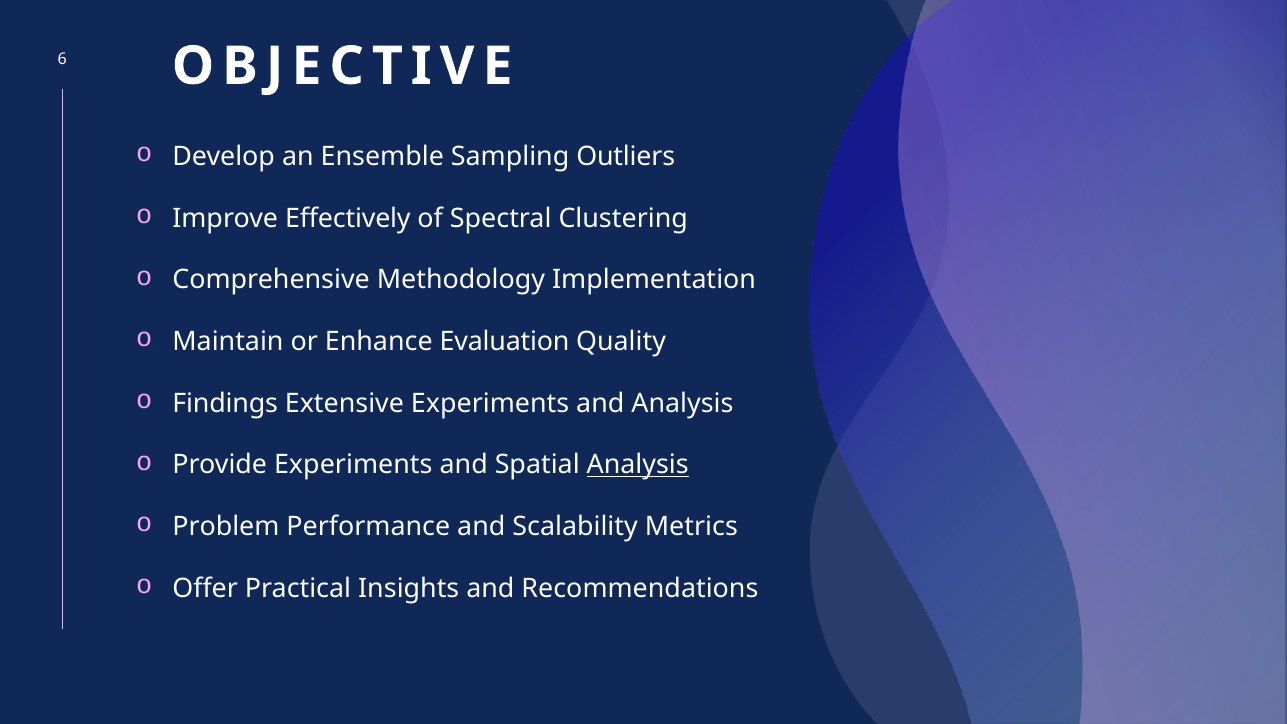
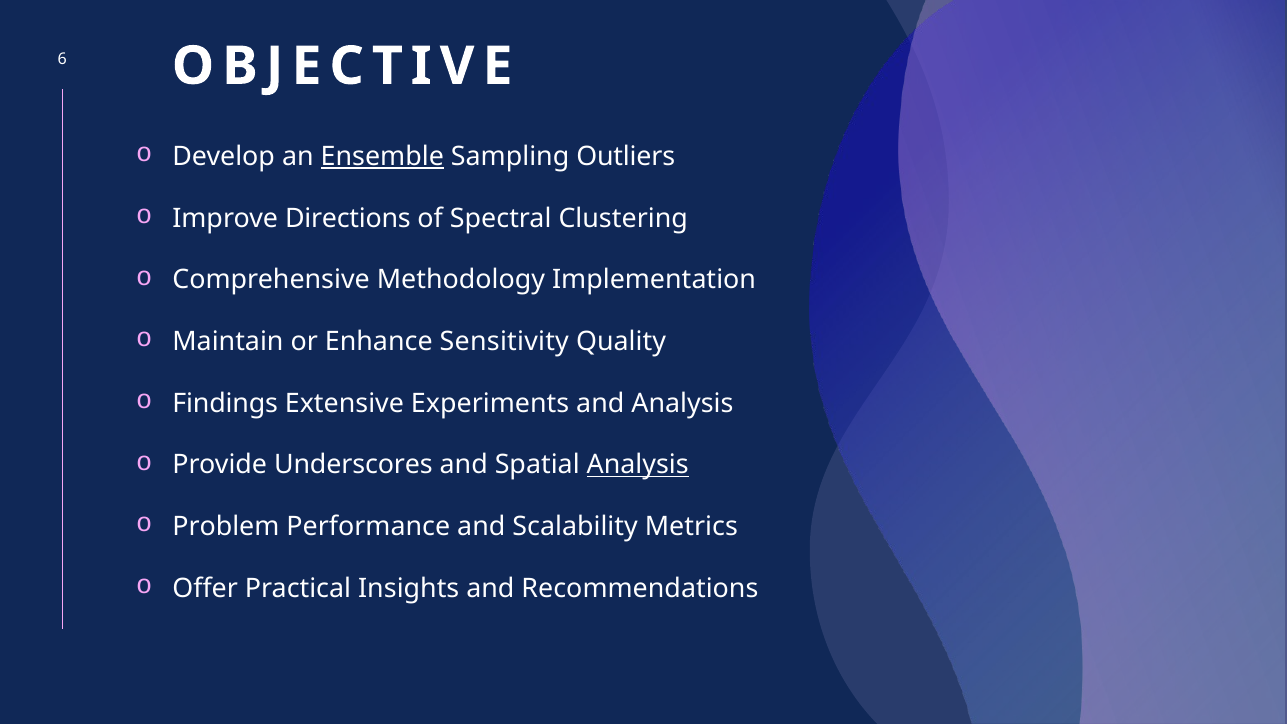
Ensemble underline: none -> present
Effectively: Effectively -> Directions
Evaluation: Evaluation -> Sensitivity
Provide Experiments: Experiments -> Underscores
